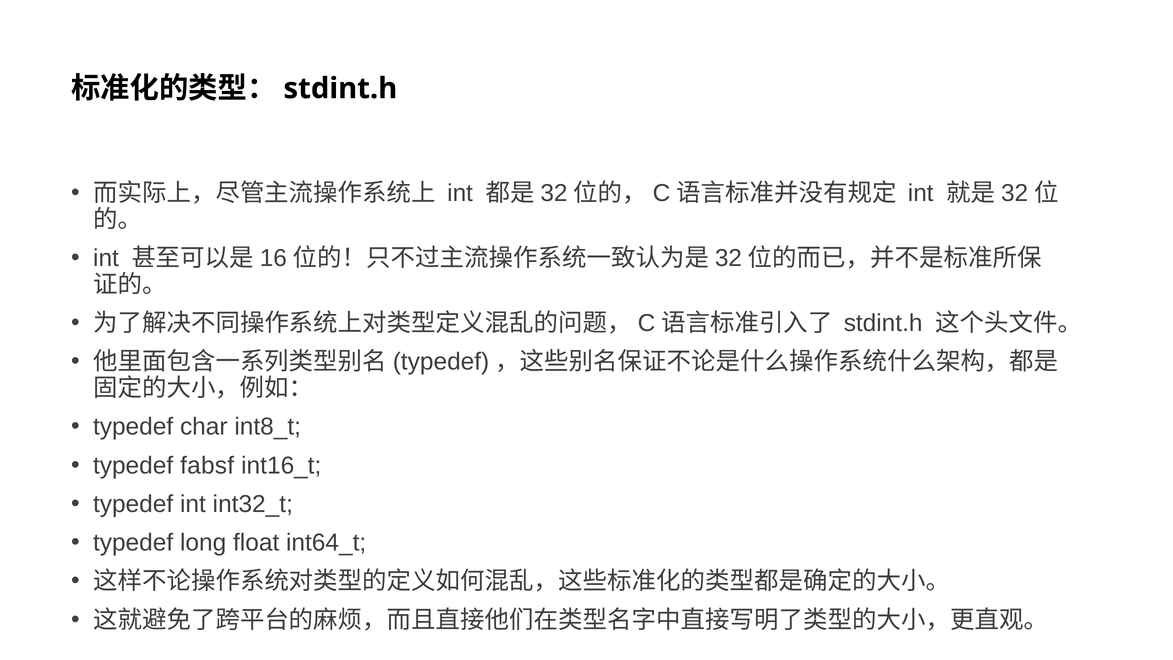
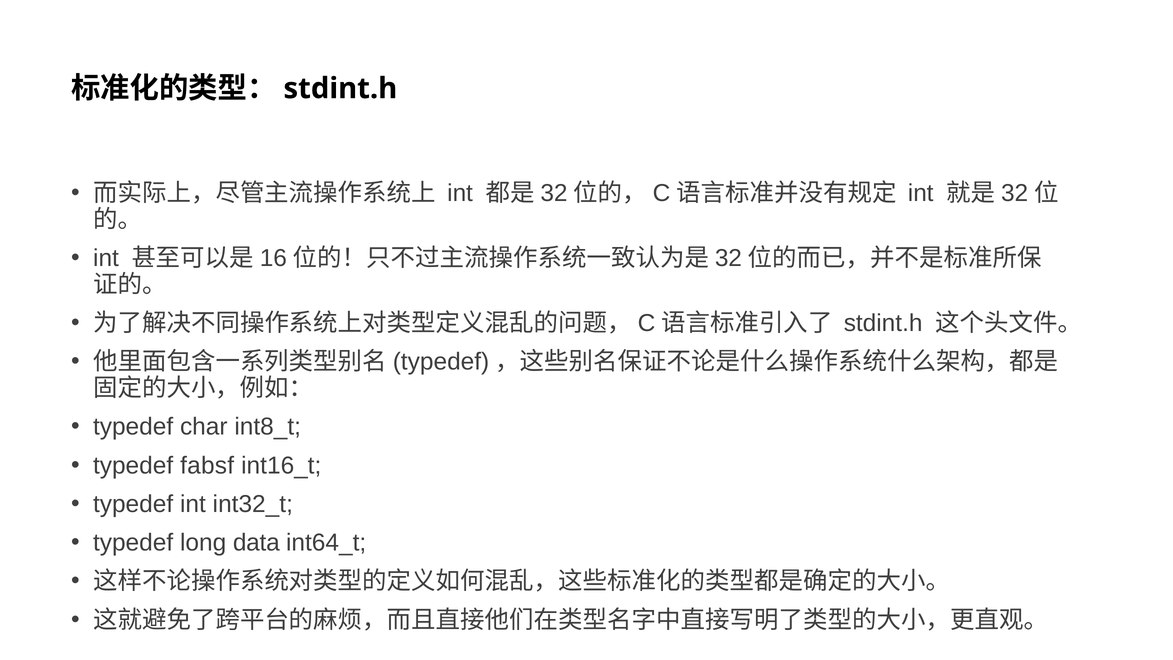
float: float -> data
